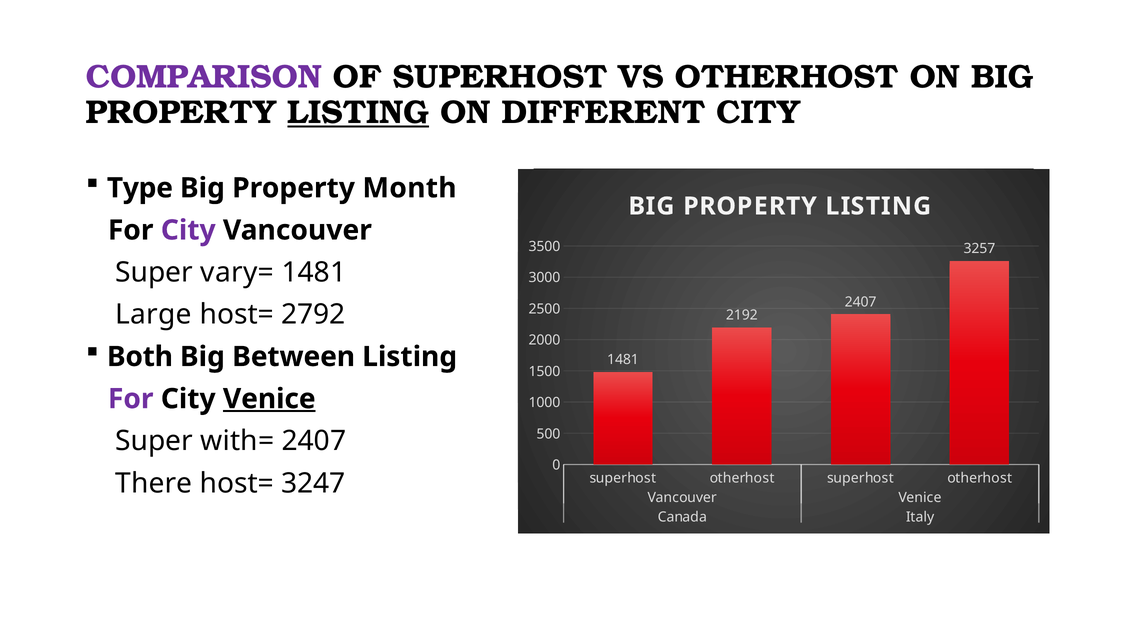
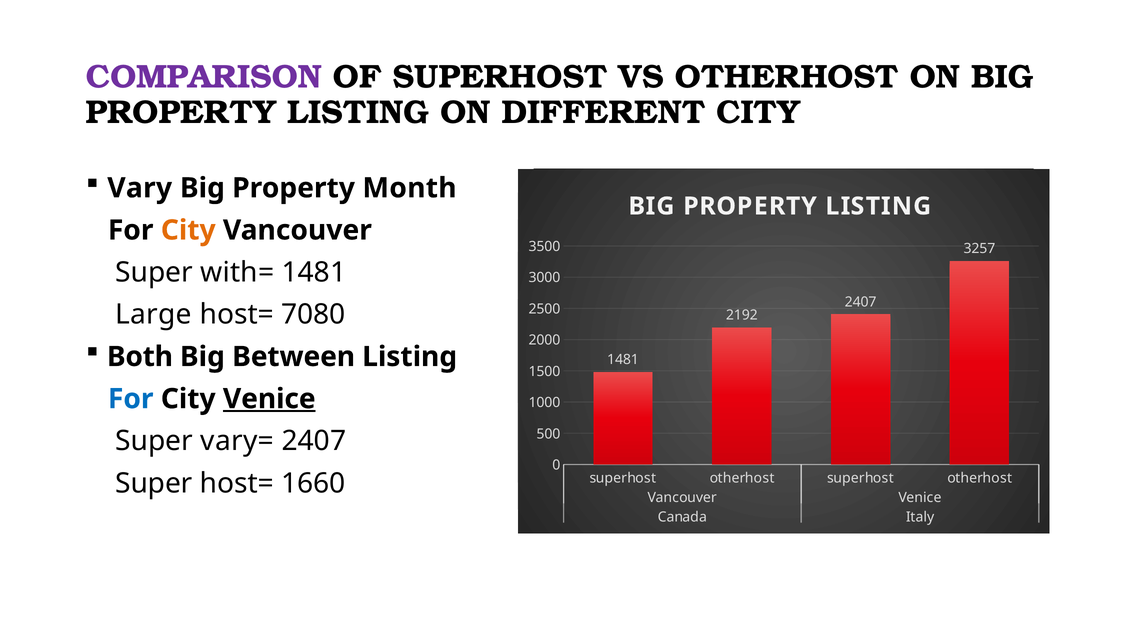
LISTING at (358, 113) underline: present -> none
Type: Type -> Vary
City at (188, 230) colour: purple -> orange
vary=: vary= -> with=
2792: 2792 -> 7080
For at (131, 399) colour: purple -> blue
with=: with= -> vary=
There at (154, 483): There -> Super
3247: 3247 -> 1660
